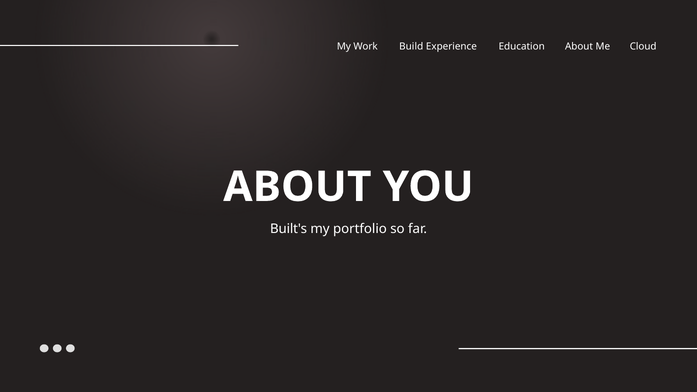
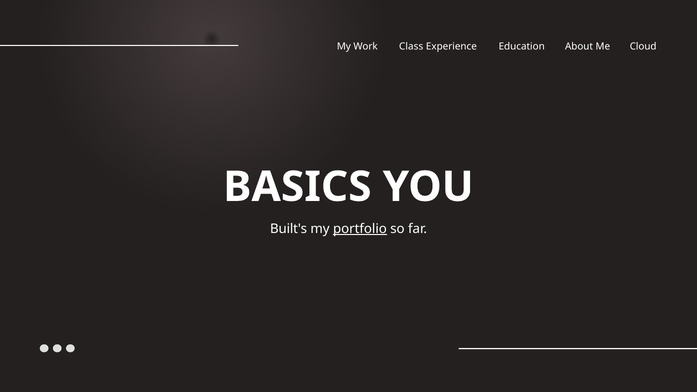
Build: Build -> Class
ABOUT at (297, 187): ABOUT -> BASICS
portfolio underline: none -> present
